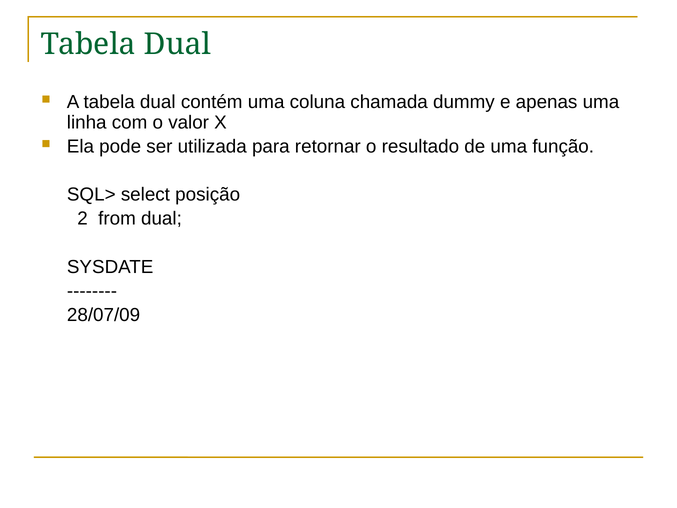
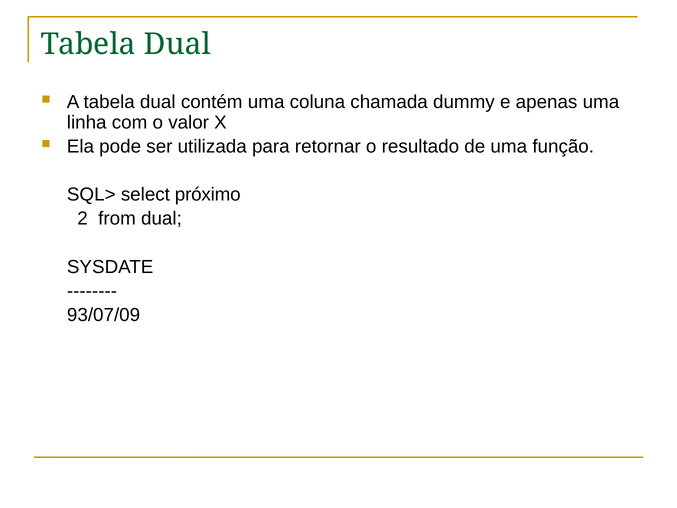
posição: posição -> próximo
28/07/09: 28/07/09 -> 93/07/09
